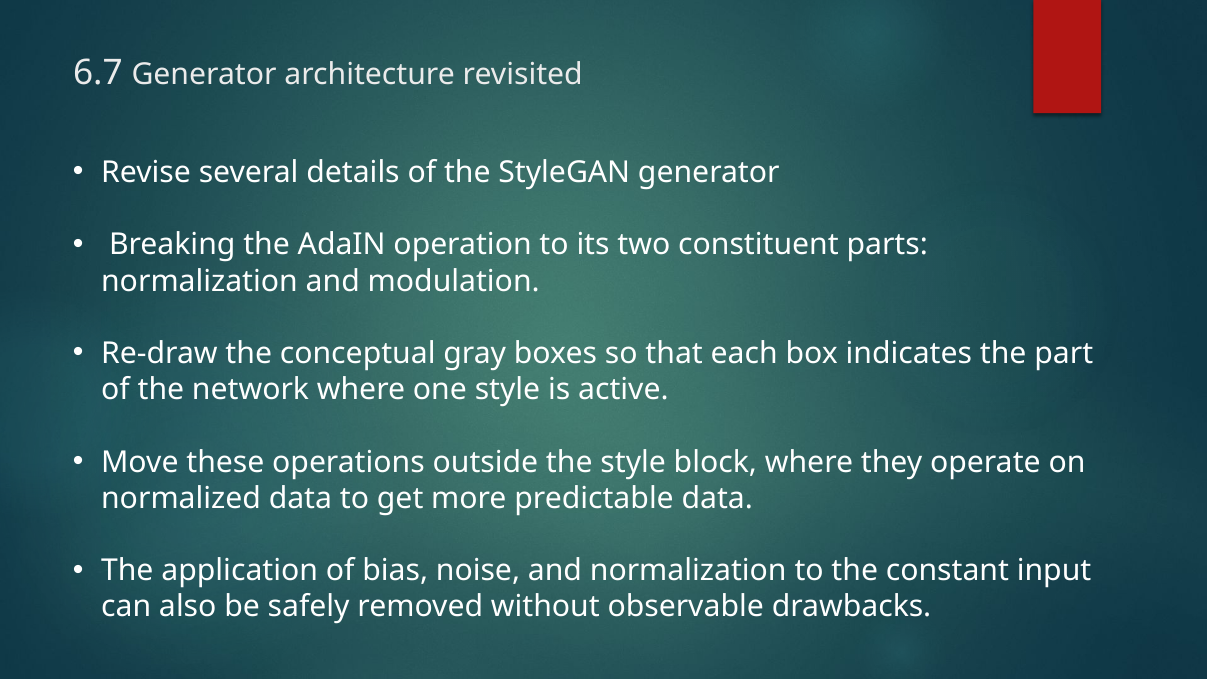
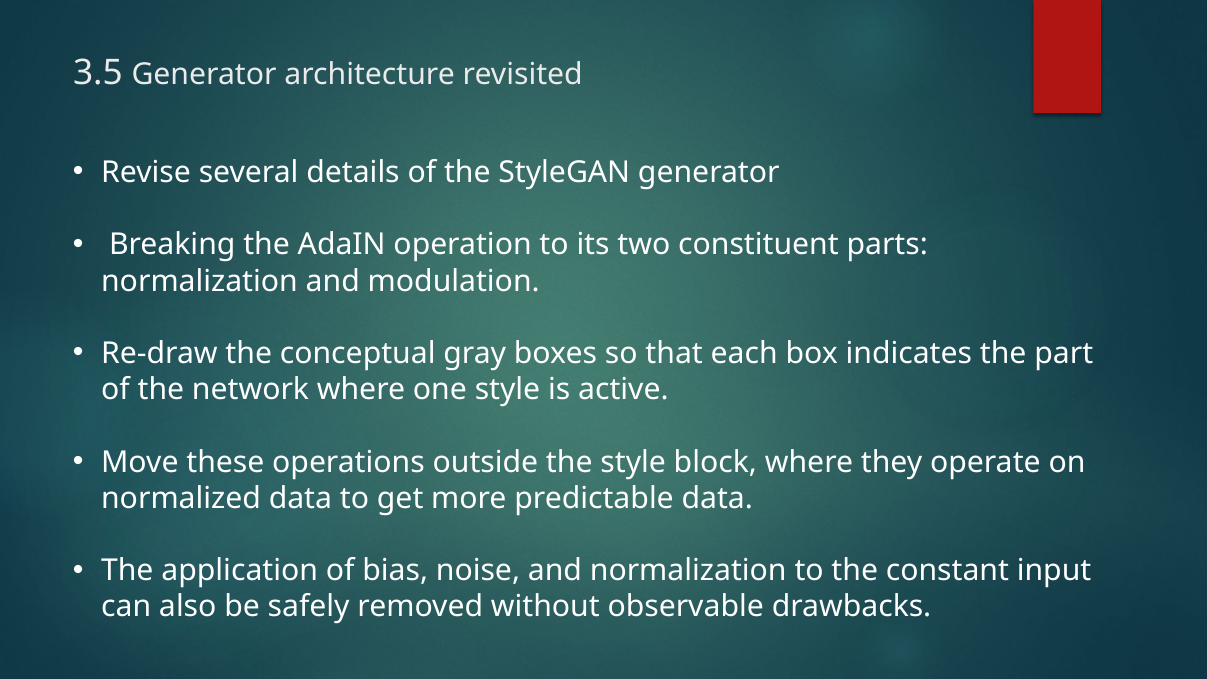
6.7: 6.7 -> 3.5
